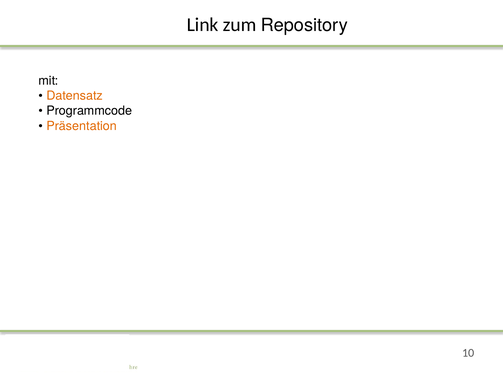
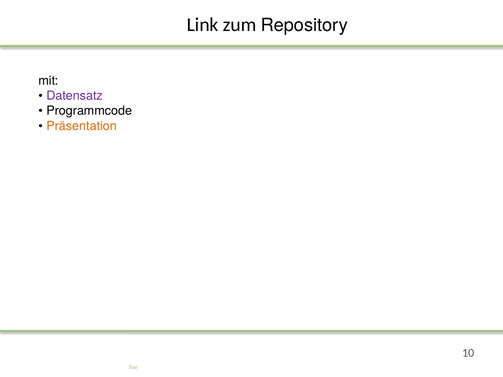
Datensatz colour: orange -> purple
